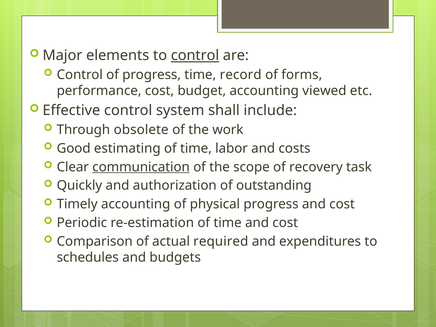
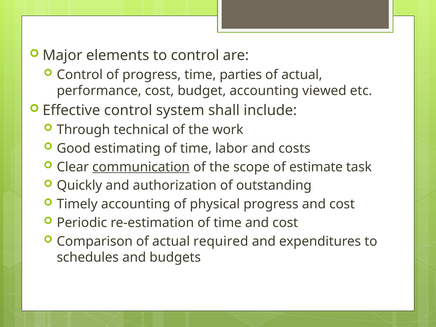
control at (195, 56) underline: present -> none
record: record -> parties
forms at (302, 75): forms -> actual
obsolete: obsolete -> technical
recovery: recovery -> estimate
